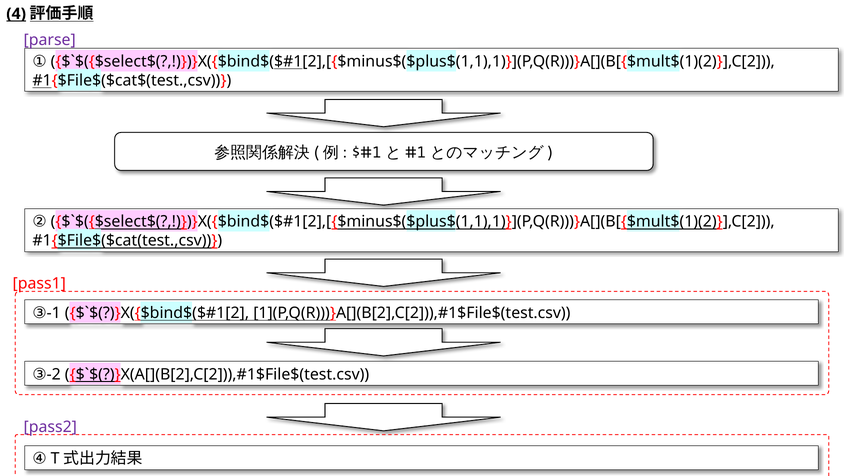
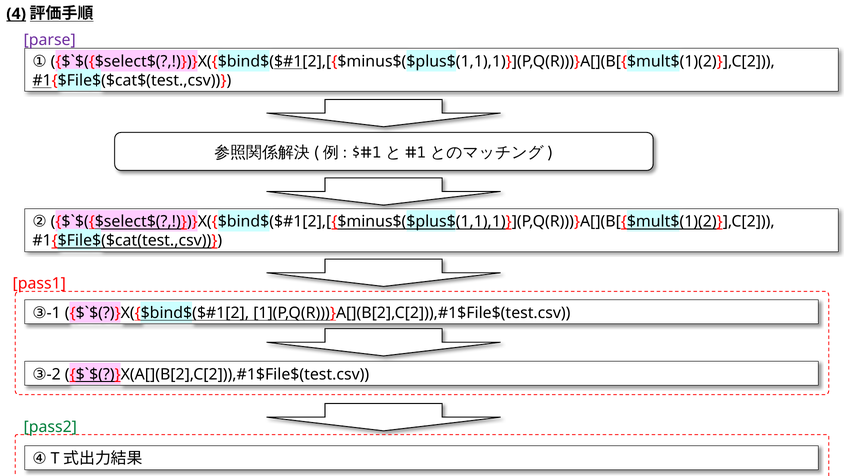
pass2 colour: purple -> green
